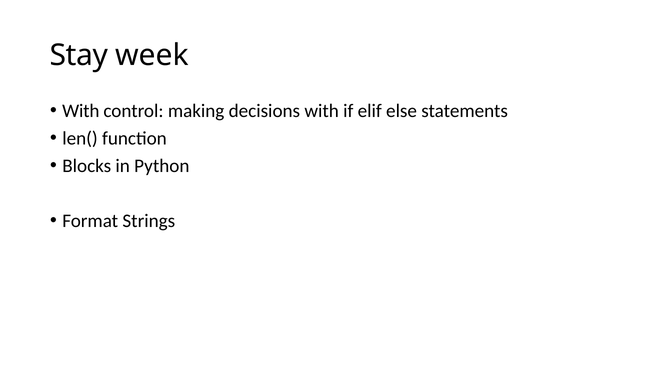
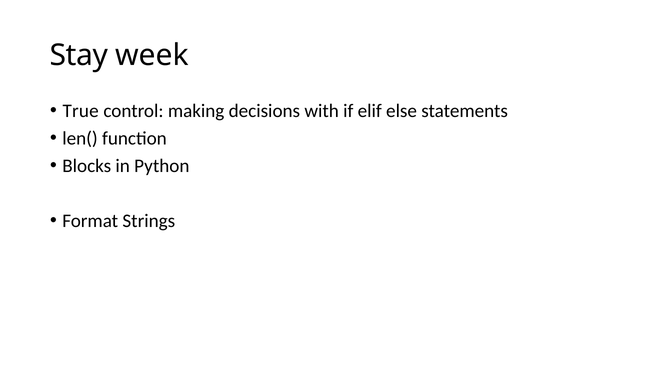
With at (81, 111): With -> True
